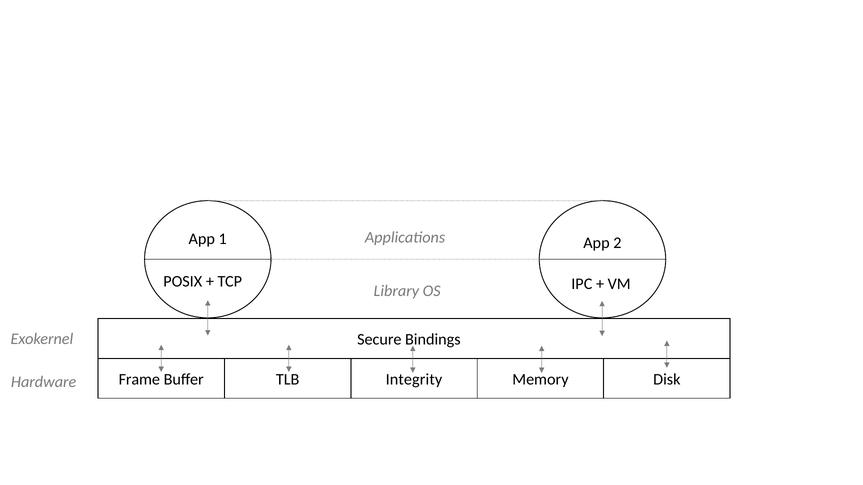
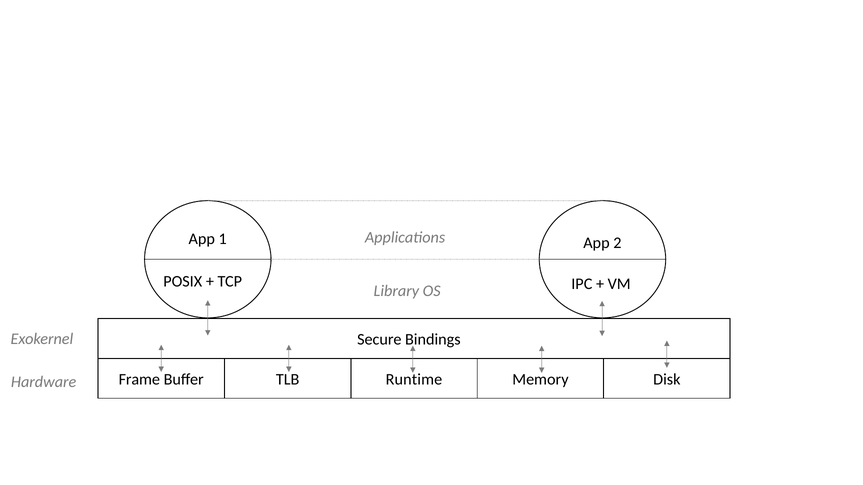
Integrity: Integrity -> Runtime
